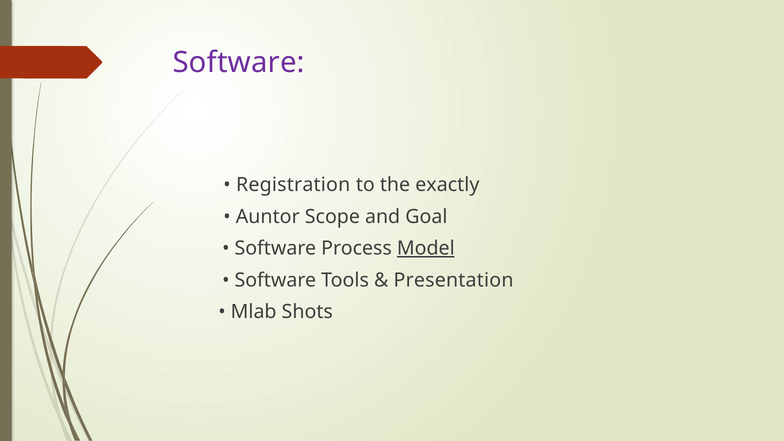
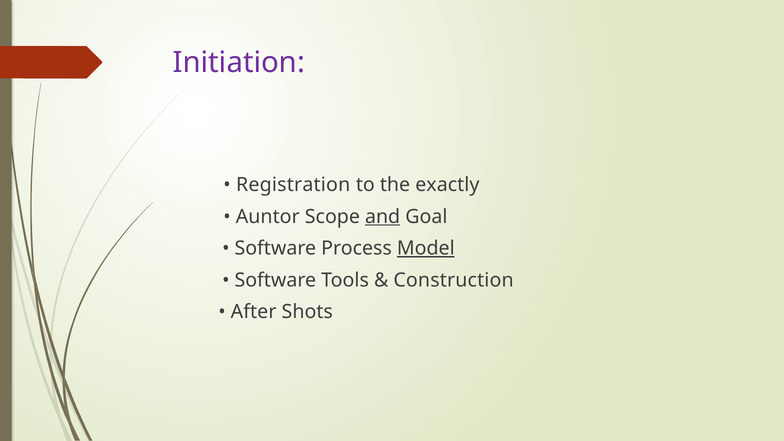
Software at (239, 63): Software -> Initiation
and underline: none -> present
Presentation: Presentation -> Construction
Mlab: Mlab -> After
